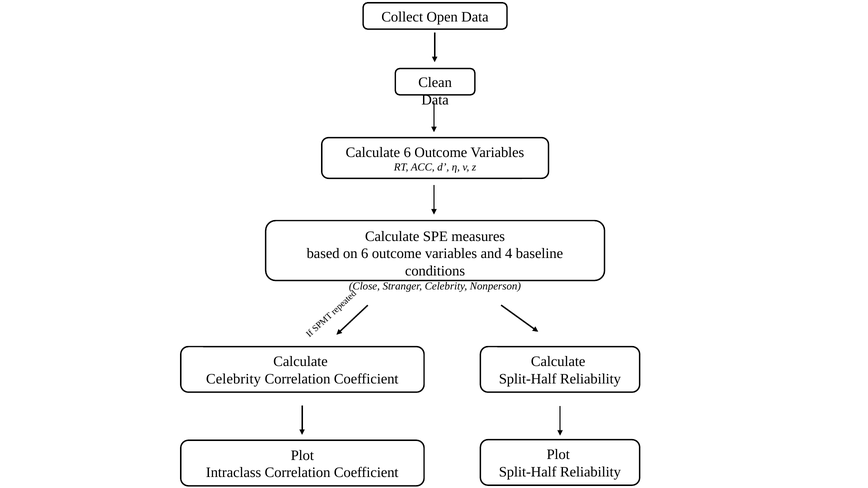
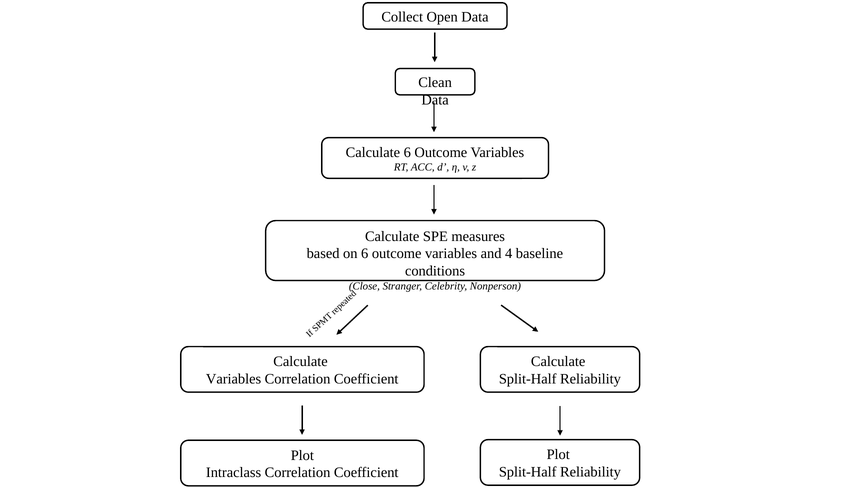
Celebrity at (233, 379): Celebrity -> Variables
